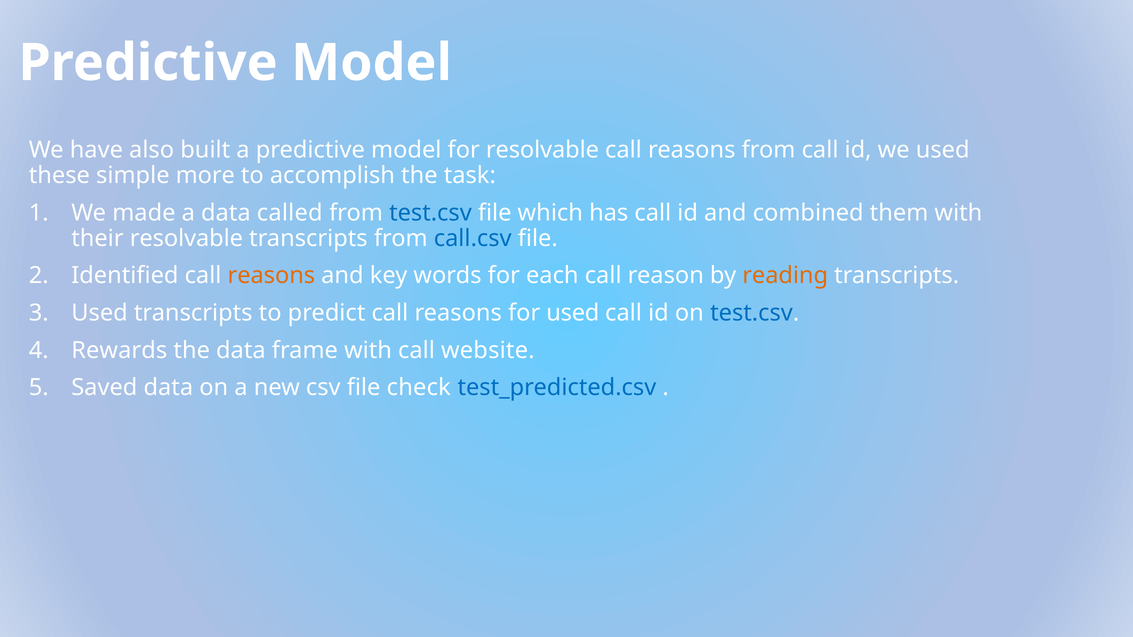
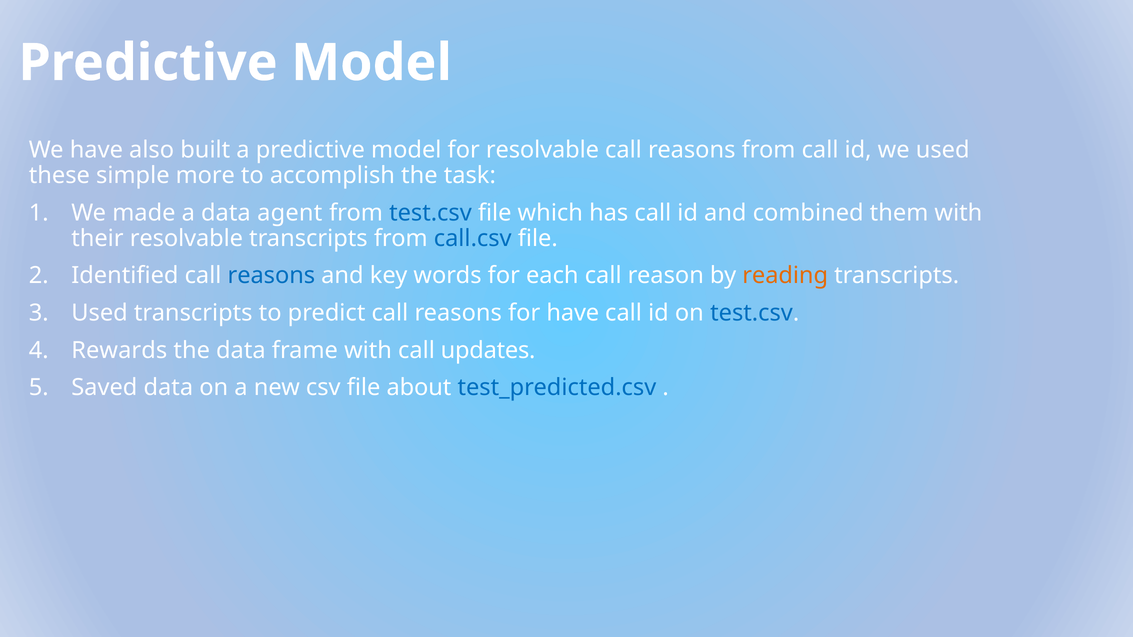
called: called -> agent
reasons at (271, 276) colour: orange -> blue
for used: used -> have
website: website -> updates
check: check -> about
